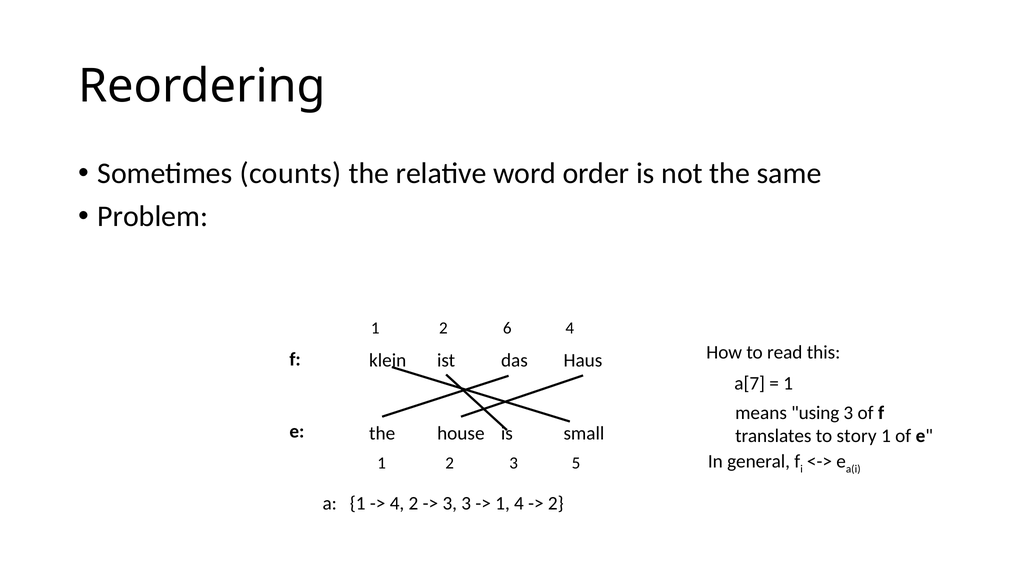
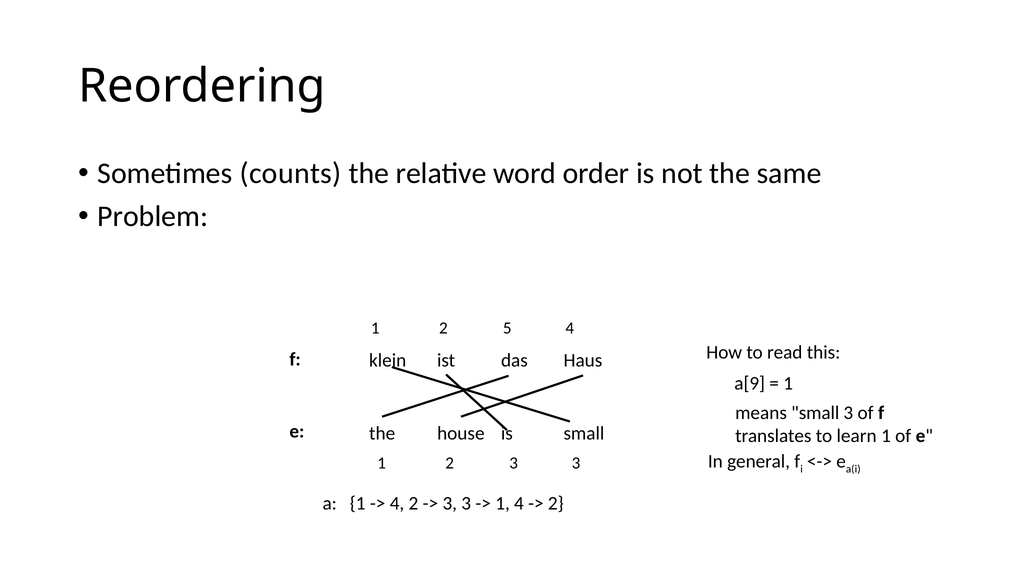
6: 6 -> 5
a[7: a[7 -> a[9
means using: using -> small
story: story -> learn
2 3 5: 5 -> 3
